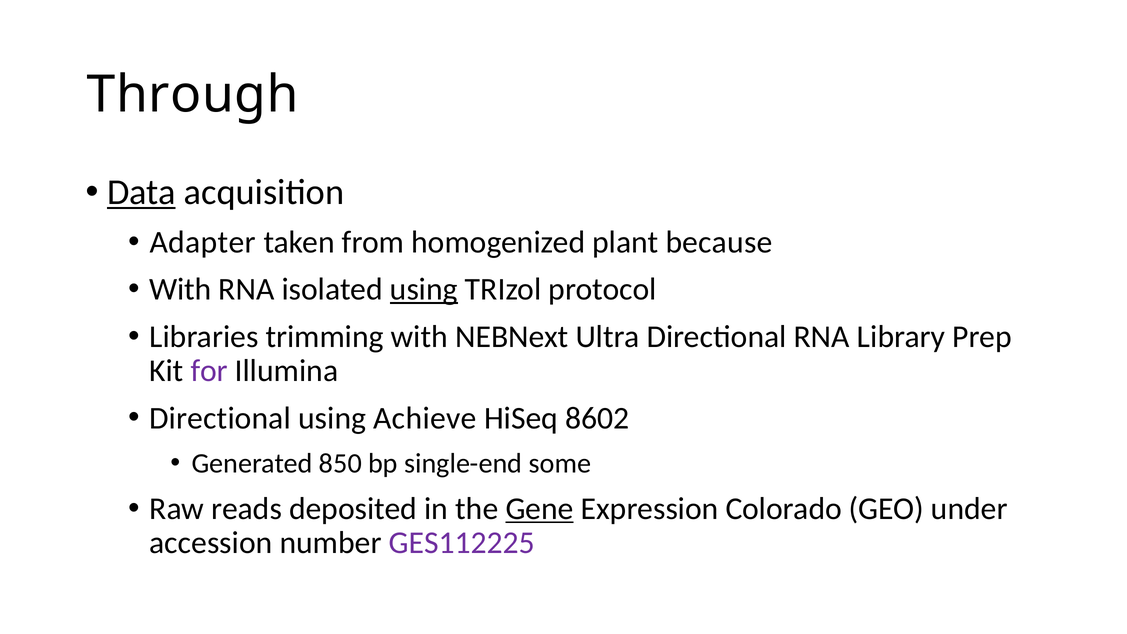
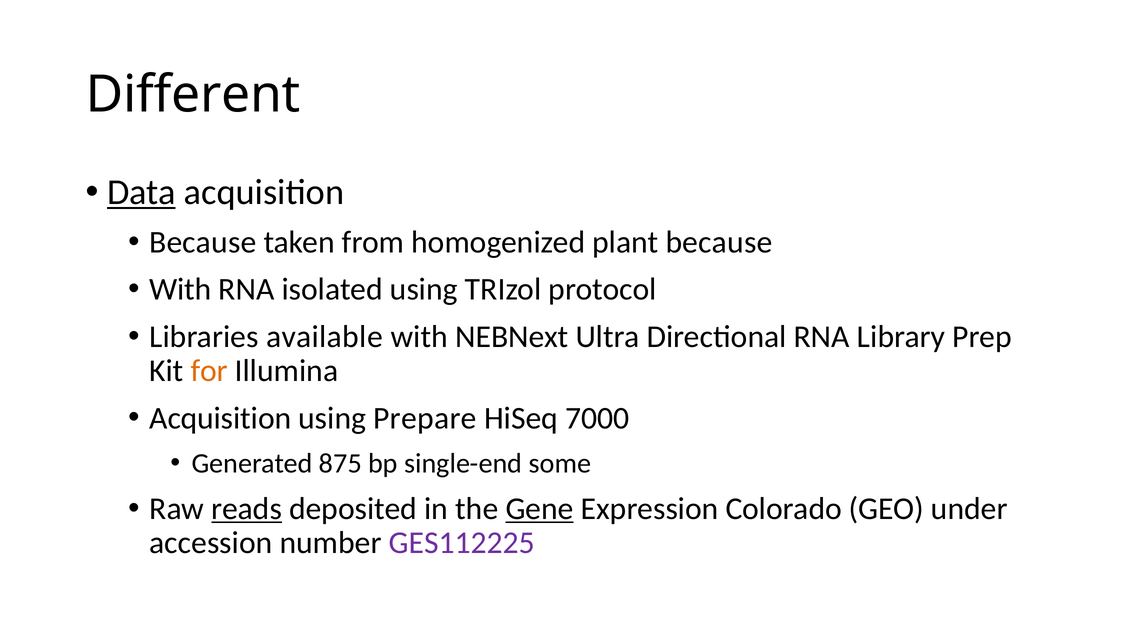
Through: Through -> Different
Adapter at (203, 242): Adapter -> Because
using at (424, 289) underline: present -> none
trimming: trimming -> available
for colour: purple -> orange
Directional at (220, 418): Directional -> Acquisition
Achieve: Achieve -> Prepare
8602: 8602 -> 7000
850: 850 -> 875
reads underline: none -> present
